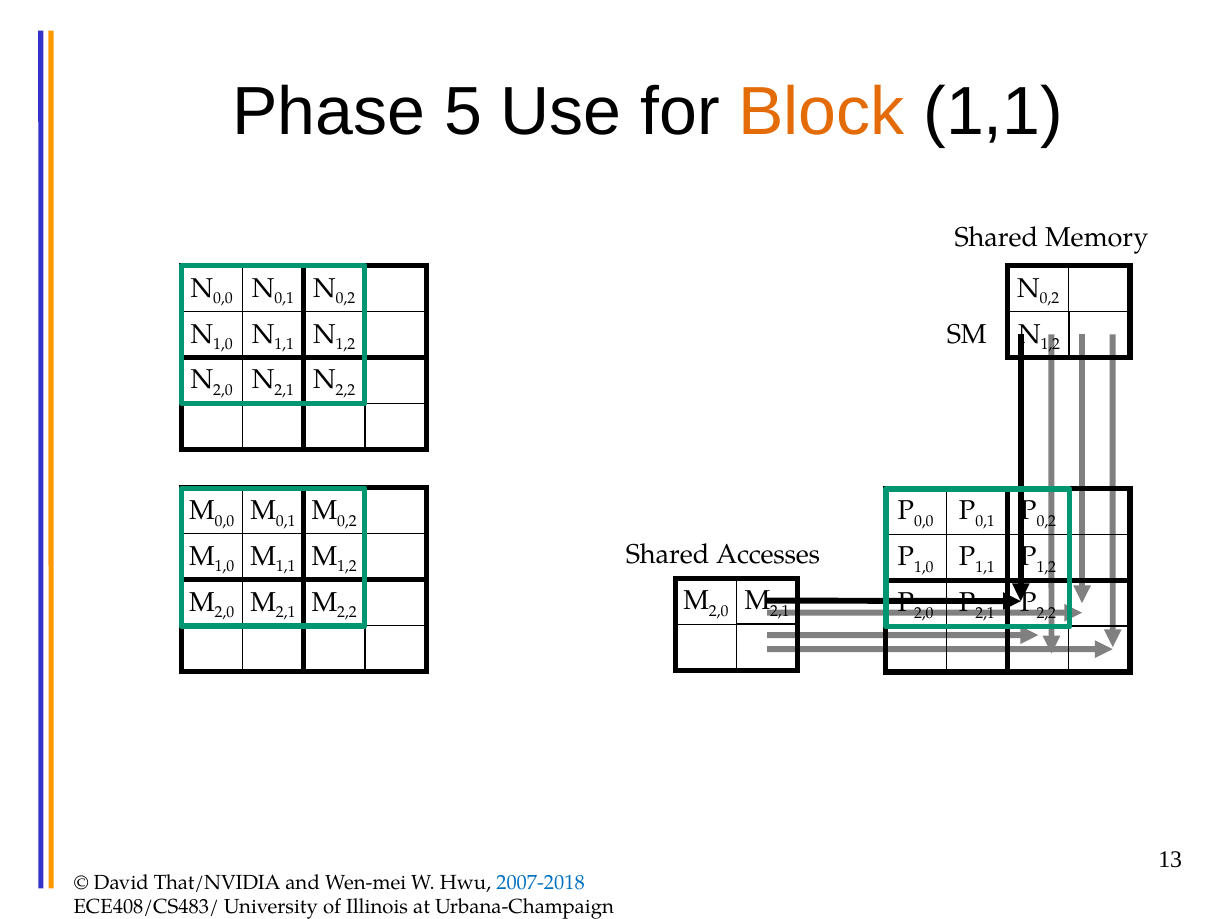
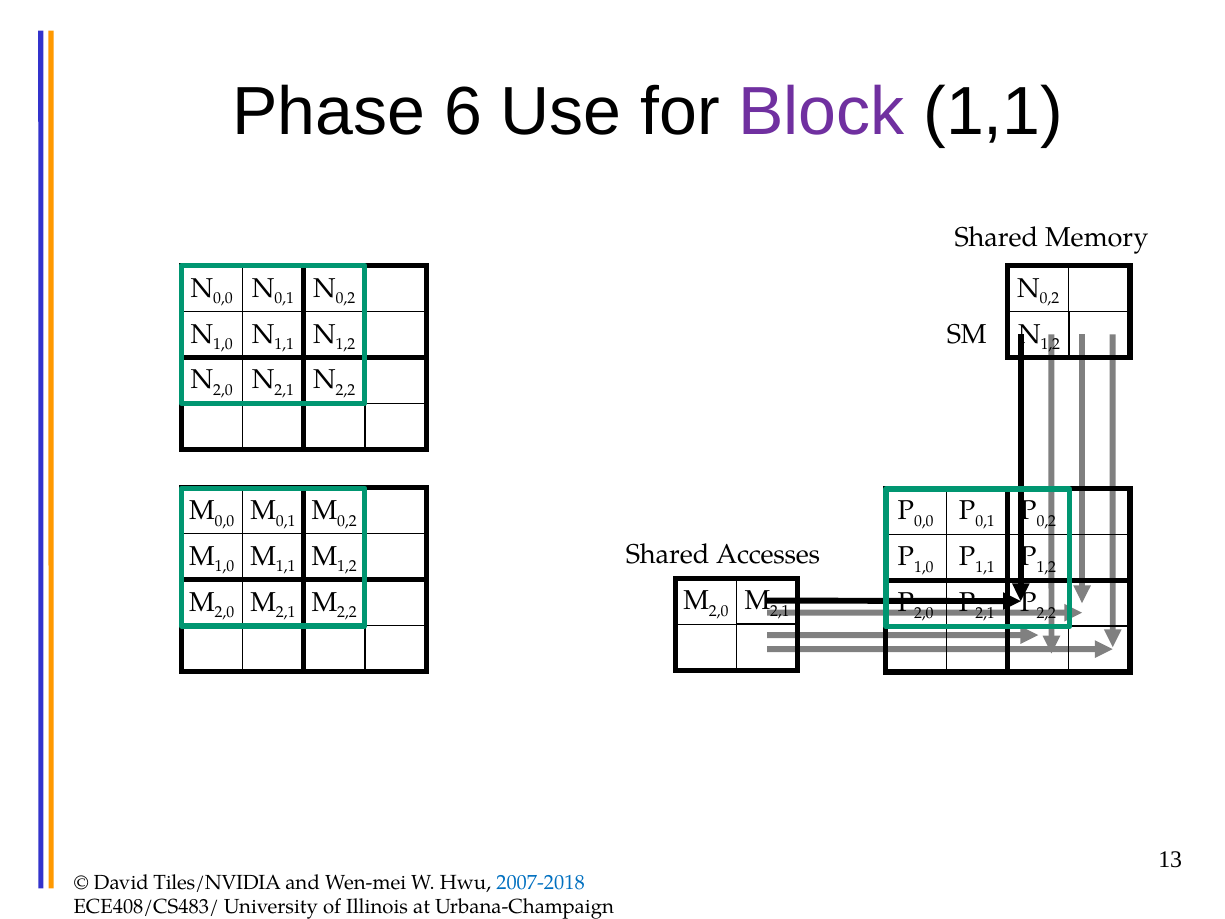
5: 5 -> 6
Block colour: orange -> purple
That/NVIDIA: That/NVIDIA -> Tiles/NVIDIA
